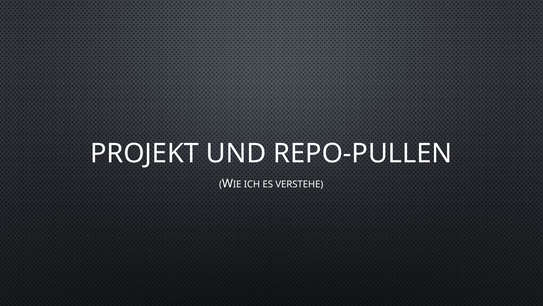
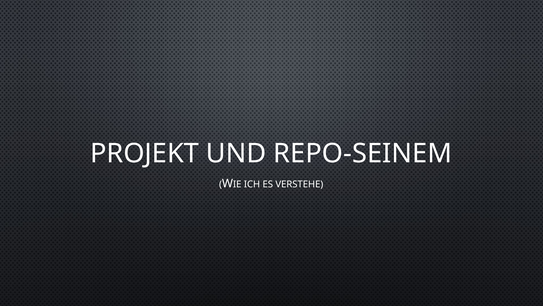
REPO-PULLEN: REPO-PULLEN -> REPO-SEINEM
